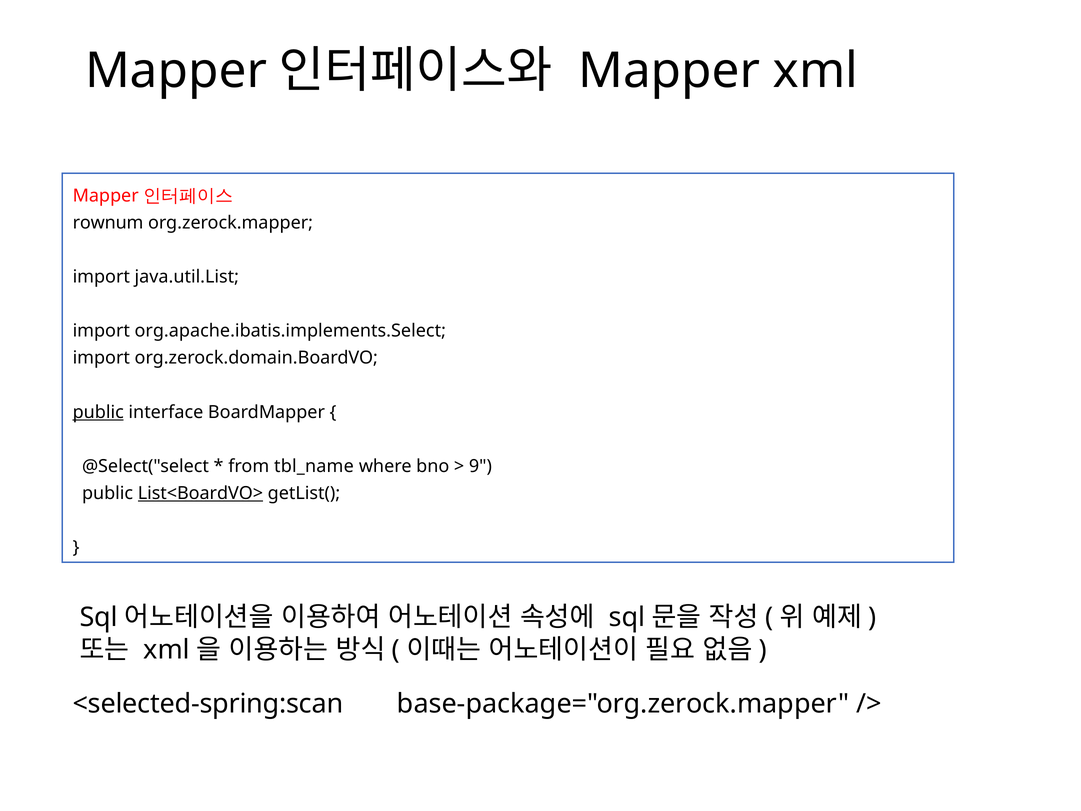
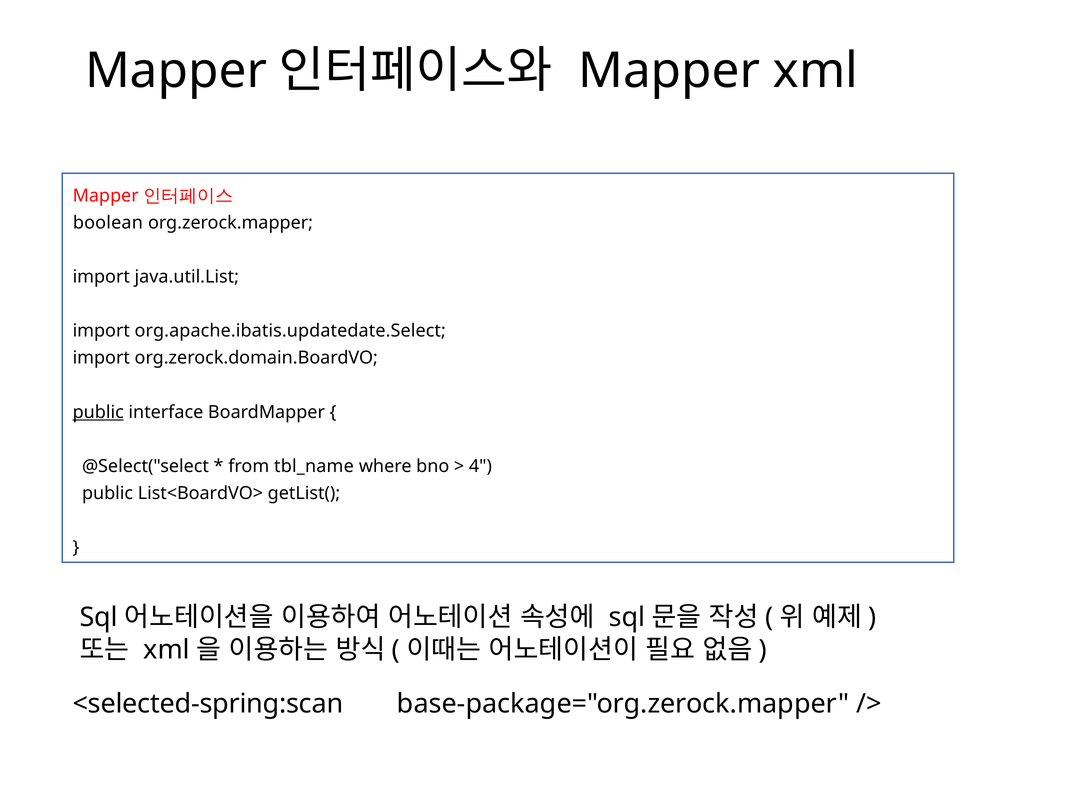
rownum: rownum -> boolean
org.apache.ibatis.implements.Select: org.apache.ibatis.implements.Select -> org.apache.ibatis.updatedate.Select
9: 9 -> 4
List<BoardVO> underline: present -> none
